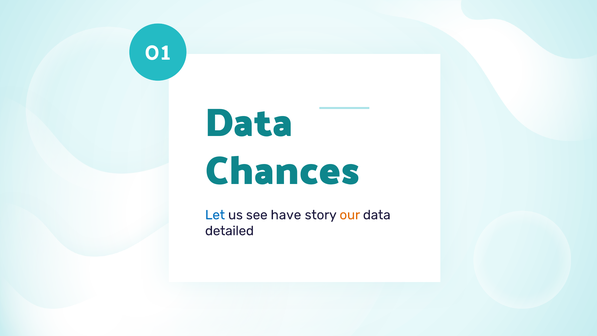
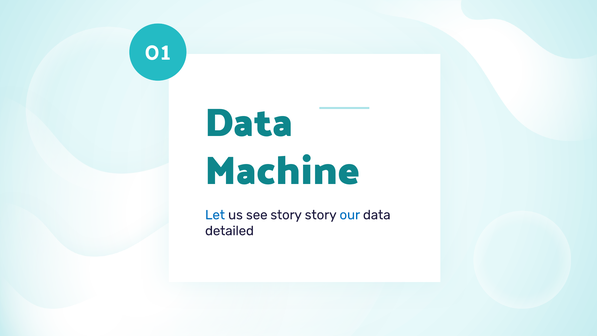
Chances: Chances -> Machine
see have: have -> story
our colour: orange -> blue
